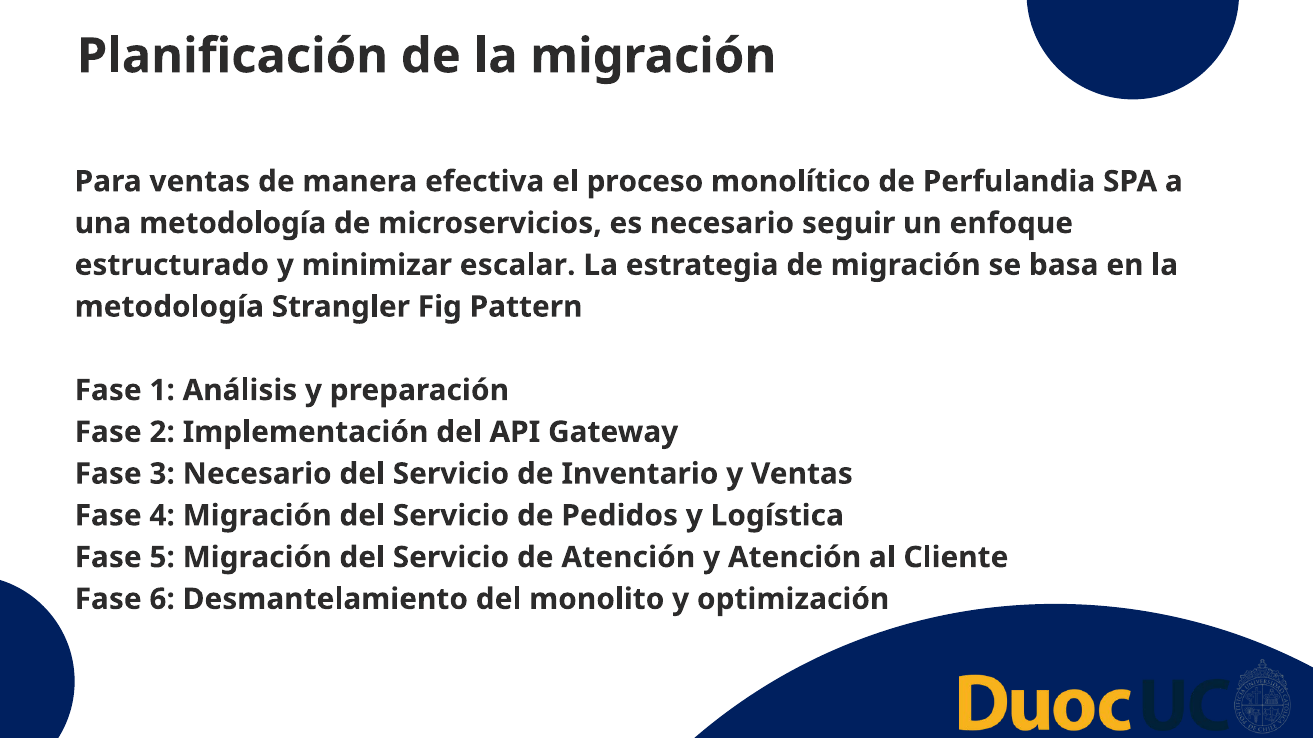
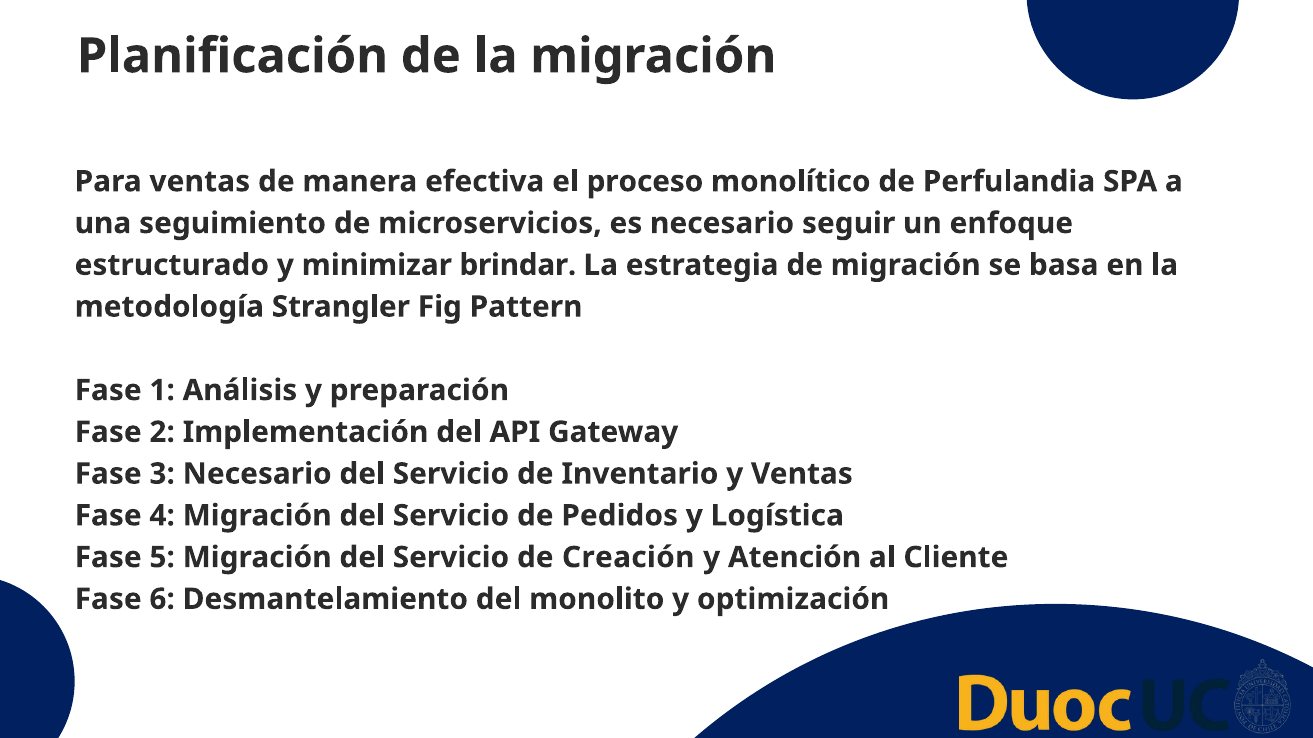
una metodología: metodología -> seguimiento
escalar: escalar -> brindar
de Atención: Atención -> Creación
